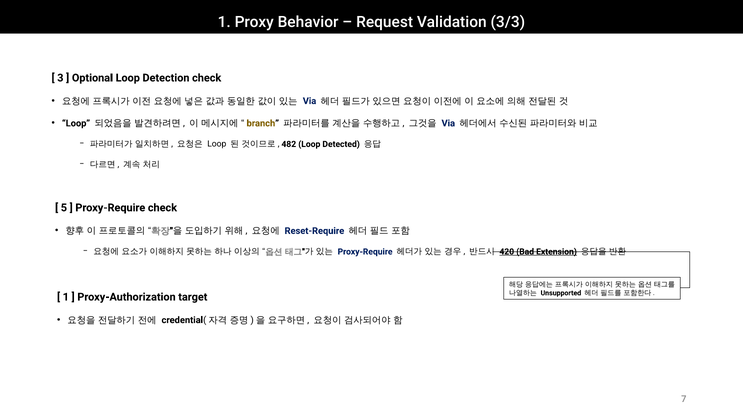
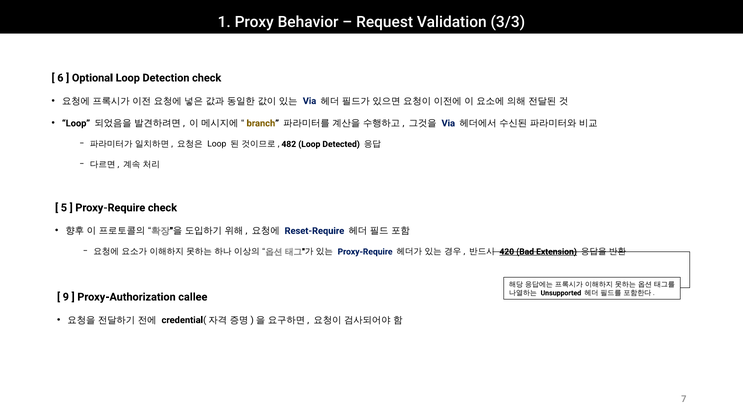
3: 3 -> 6
1 at (66, 297): 1 -> 9
target: target -> callee
